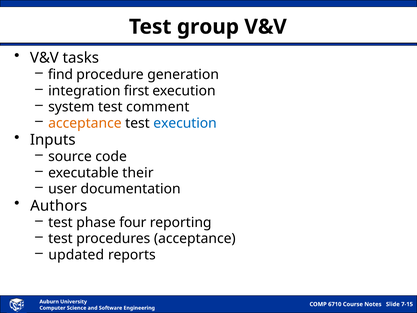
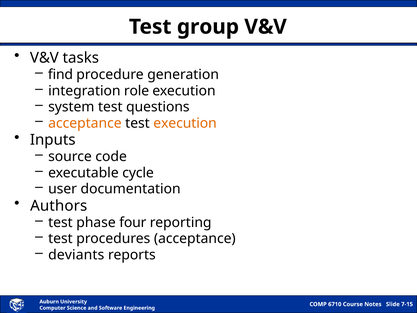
first: first -> role
comment: comment -> questions
execution at (185, 123) colour: blue -> orange
their: their -> cycle
updated: updated -> deviants
